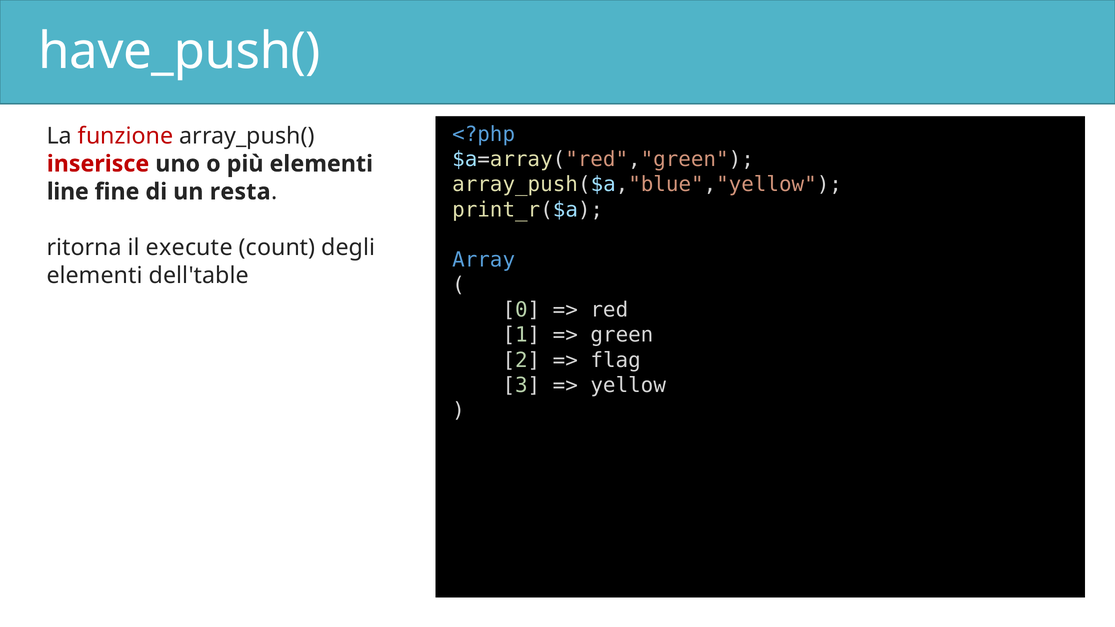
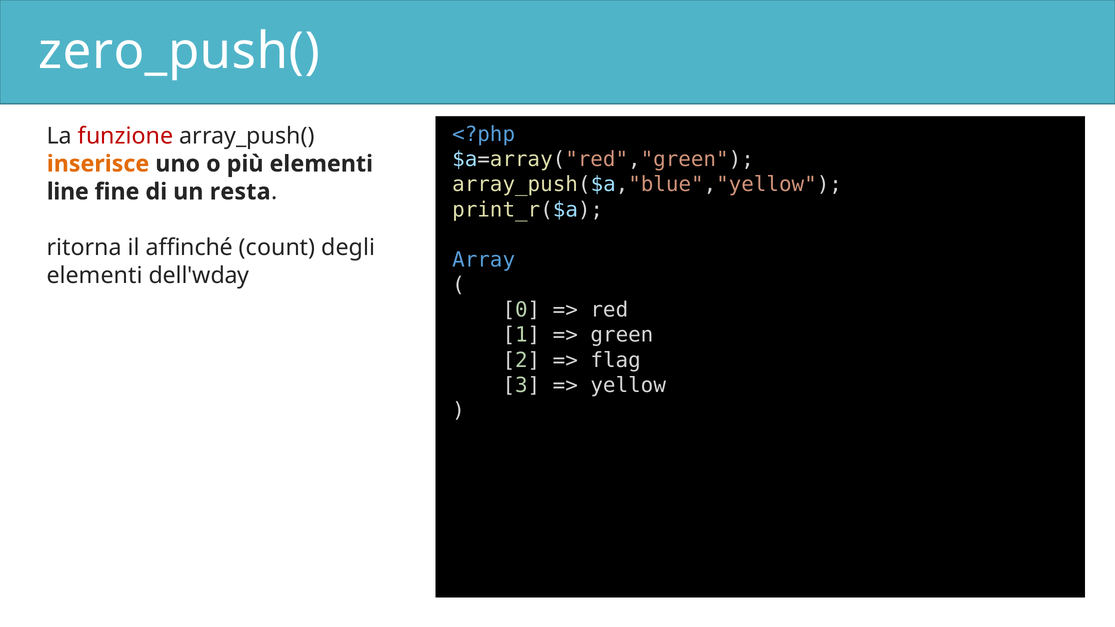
have_push(: have_push( -> zero_push(
inserisce colour: red -> orange
execute: execute -> affinché
dell'table: dell'table -> dell'wday
